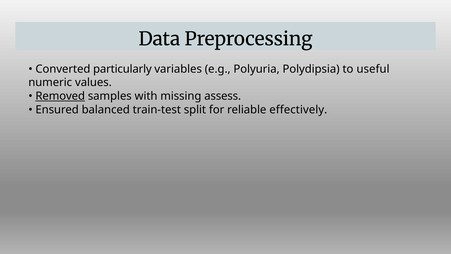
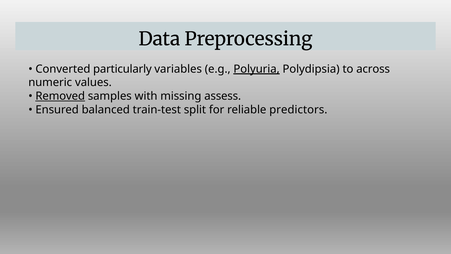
Polyuria underline: none -> present
useful: useful -> across
effectively: effectively -> predictors
